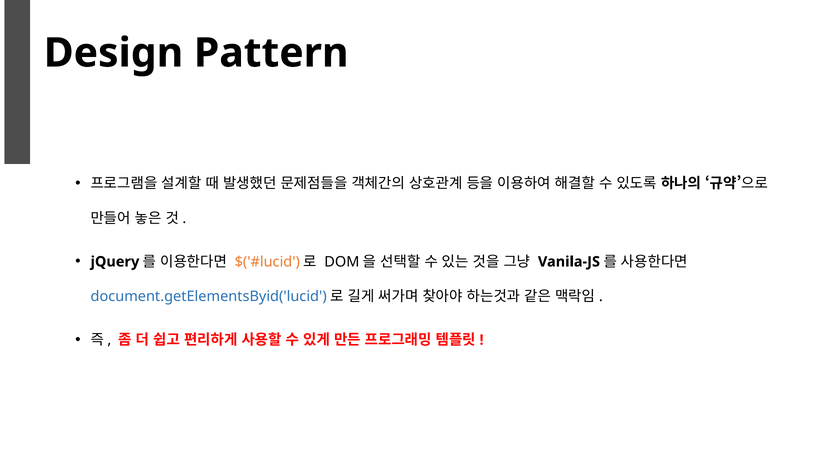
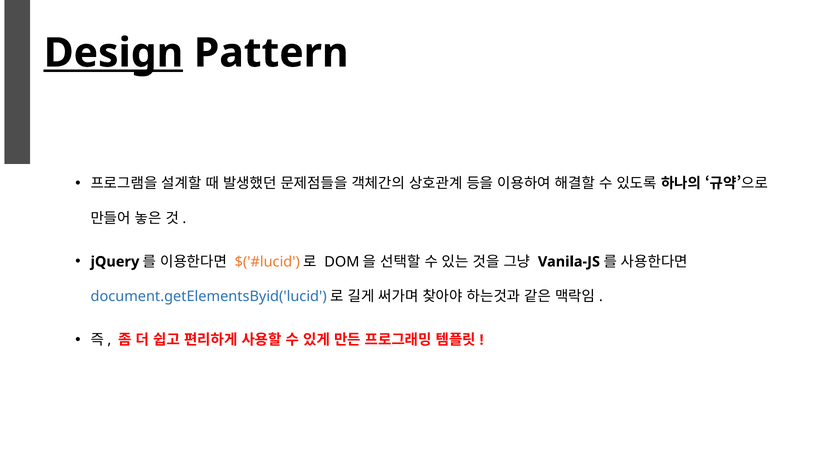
Design underline: none -> present
